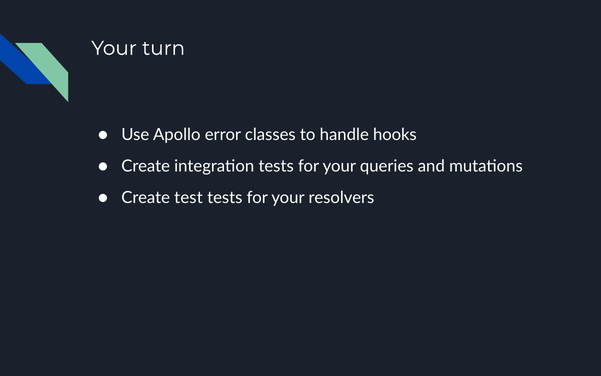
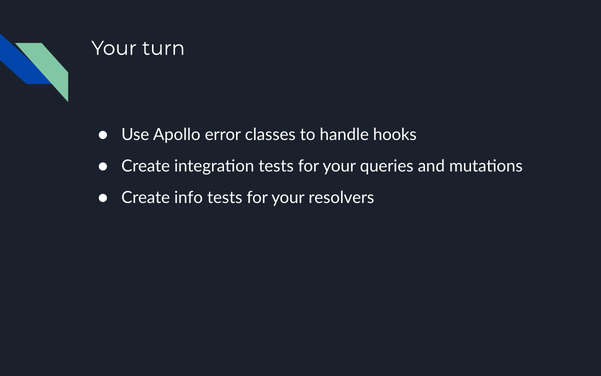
test: test -> info
